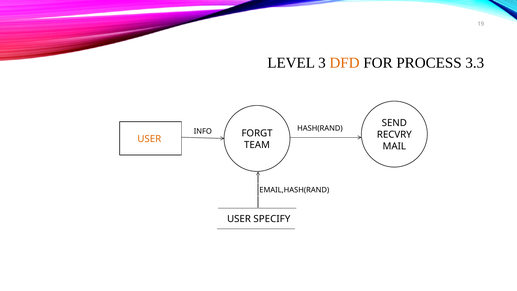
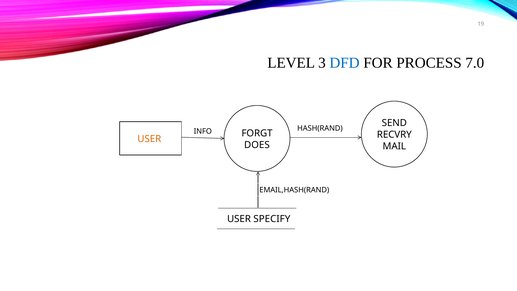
DFD colour: orange -> blue
3.3: 3.3 -> 7.0
TEAM: TEAM -> DOES
